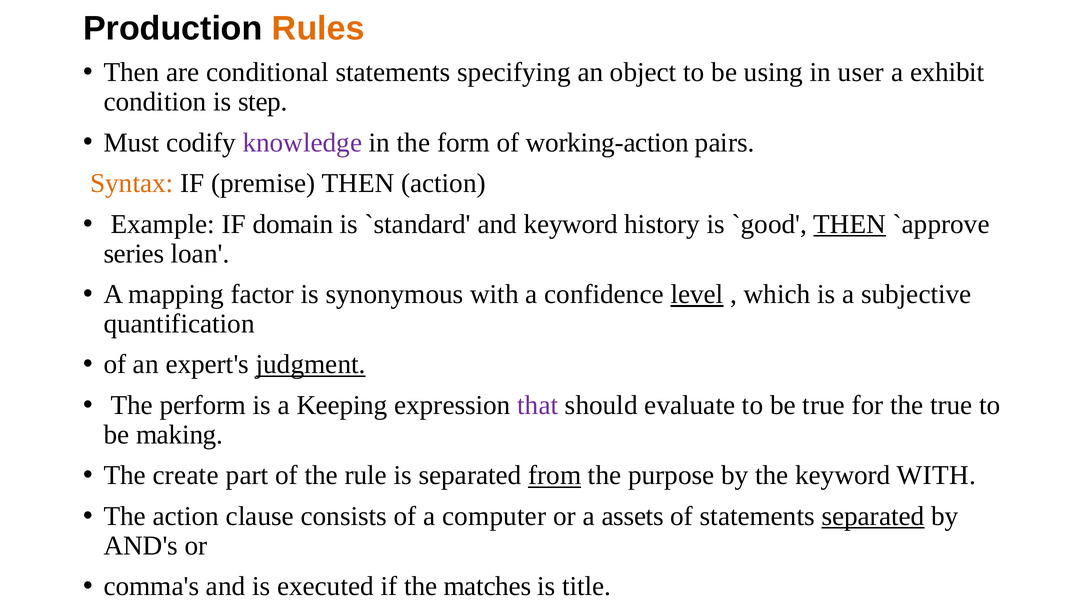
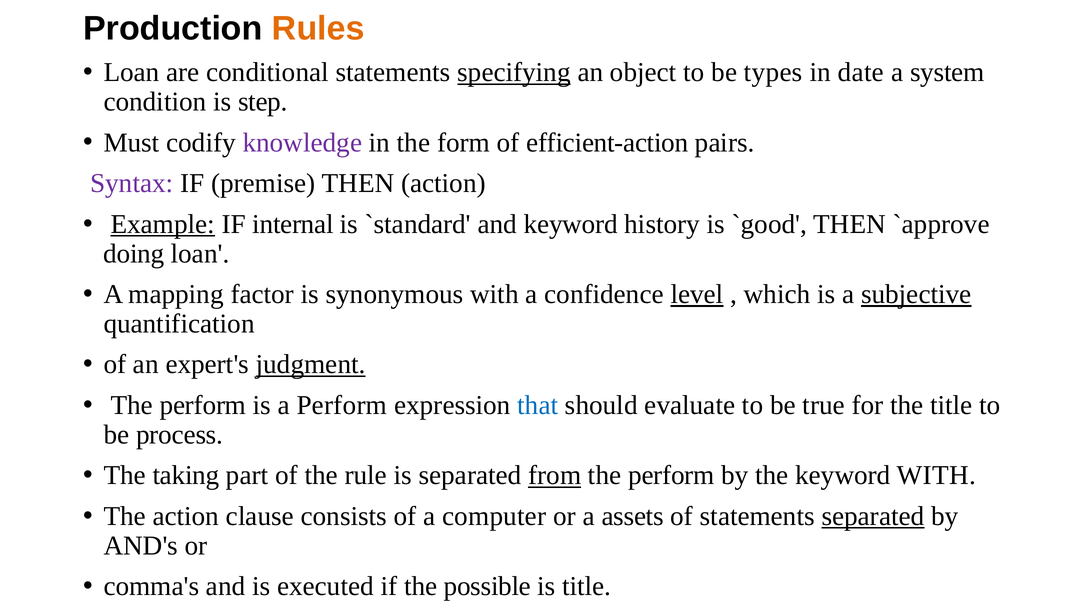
Then at (131, 72): Then -> Loan
specifying underline: none -> present
using: using -> types
user: user -> date
exhibit: exhibit -> system
working-action: working-action -> efficient-action
Syntax colour: orange -> purple
Example underline: none -> present
domain: domain -> internal
THEN at (850, 224) underline: present -> none
series: series -> doing
subjective underline: none -> present
a Keeping: Keeping -> Perform
that colour: purple -> blue
the true: true -> title
making: making -> process
create: create -> taking
purpose at (671, 476): purpose -> perform
matches: matches -> possible
